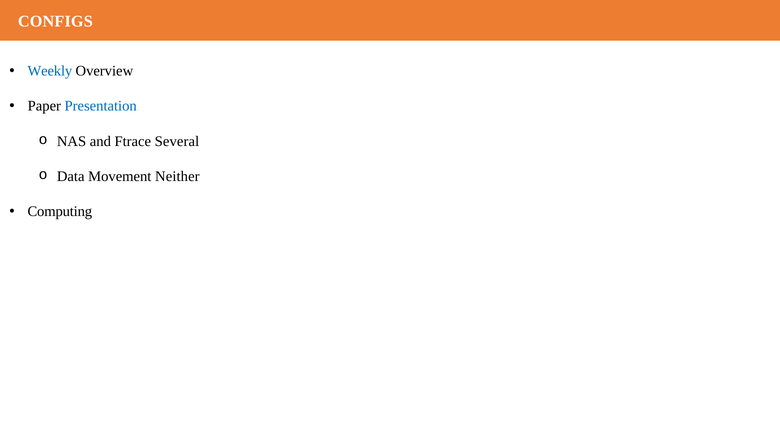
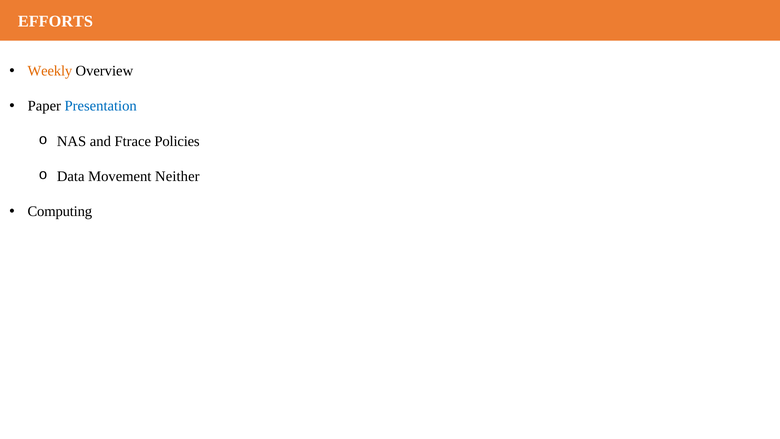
CONFIGS: CONFIGS -> EFFORTS
Weekly colour: blue -> orange
Several: Several -> Policies
